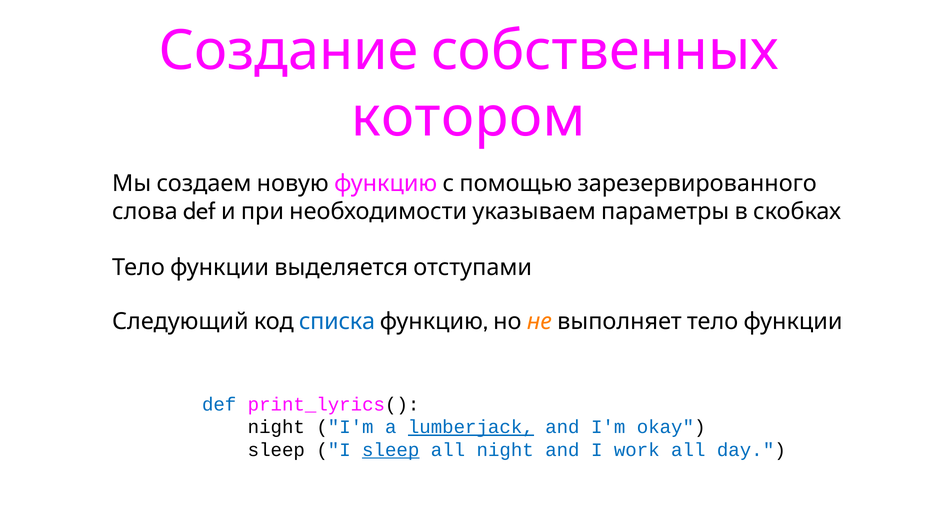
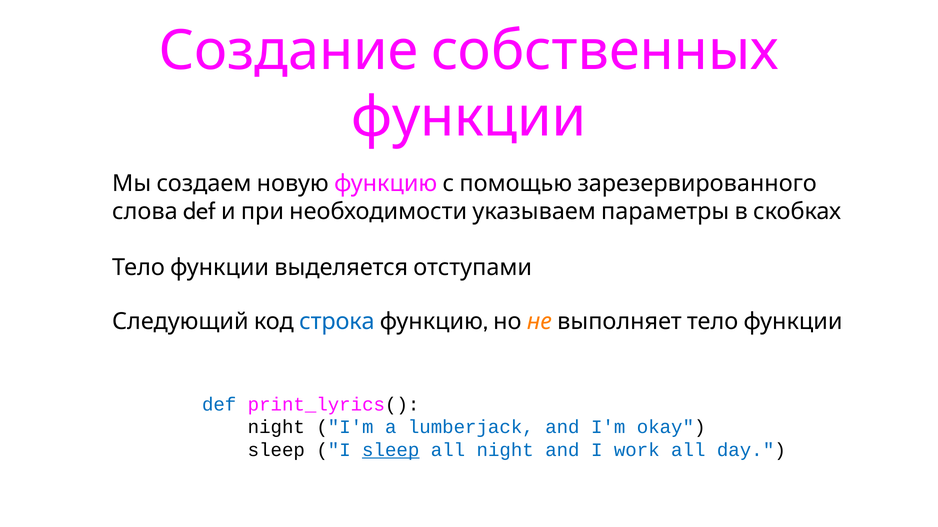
котором: котором -> функции
списка: списка -> строка
lumberjack underline: present -> none
